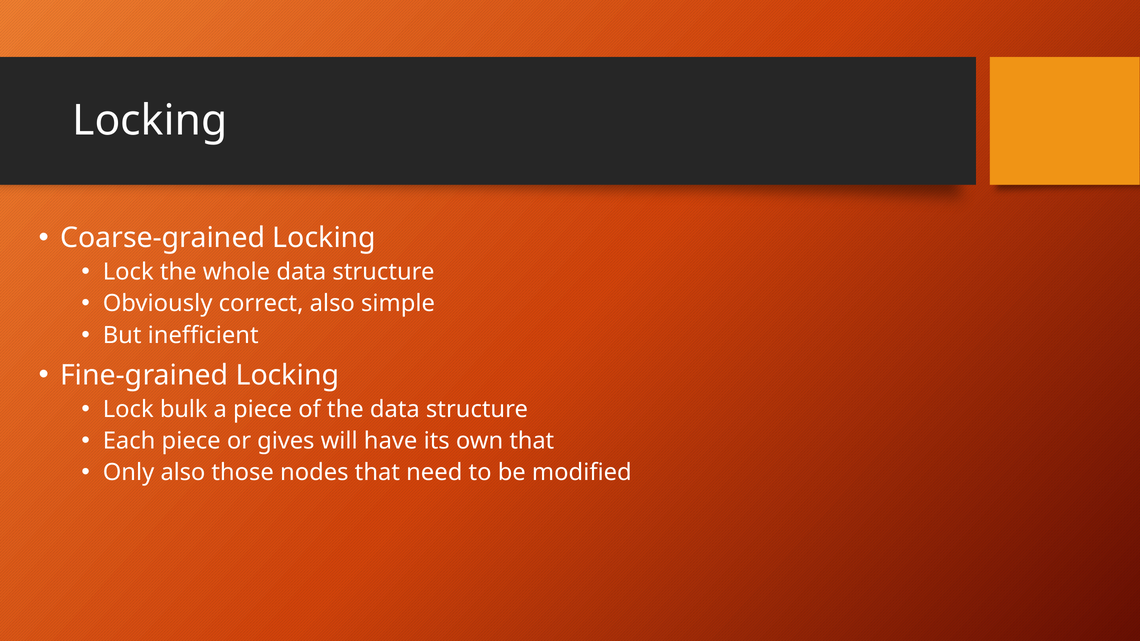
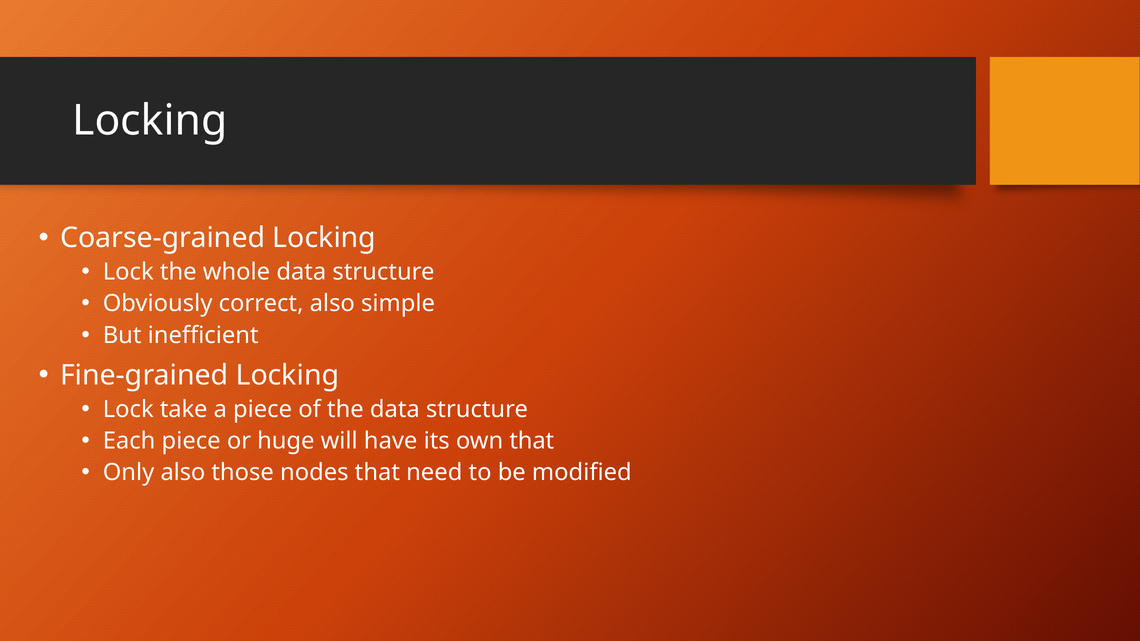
bulk: bulk -> take
gives: gives -> huge
